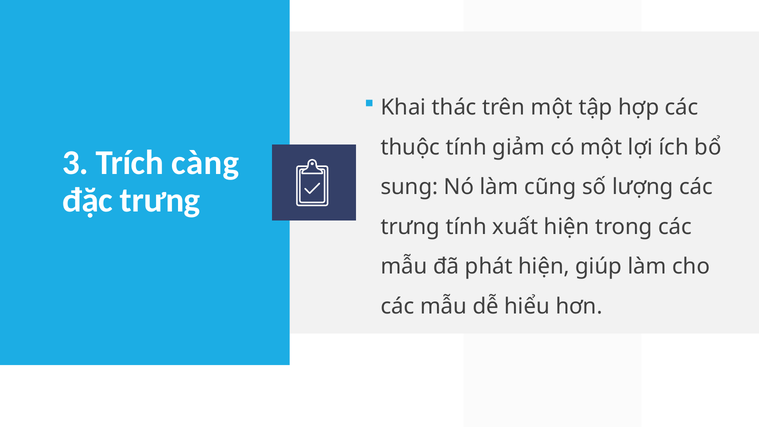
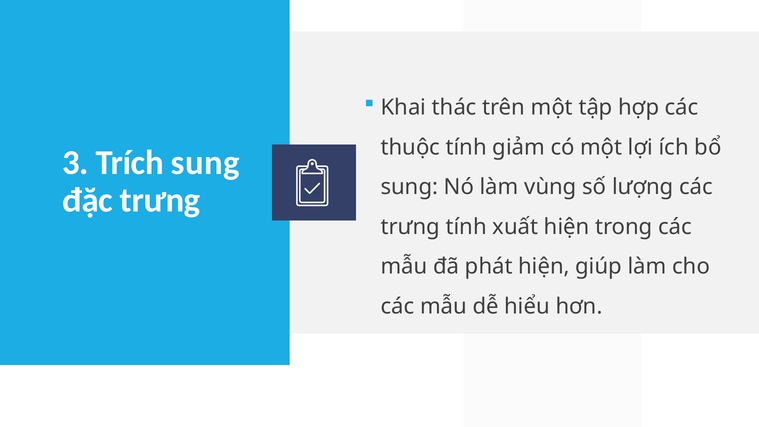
Trích càng: càng -> sung
cũng: cũng -> vùng
